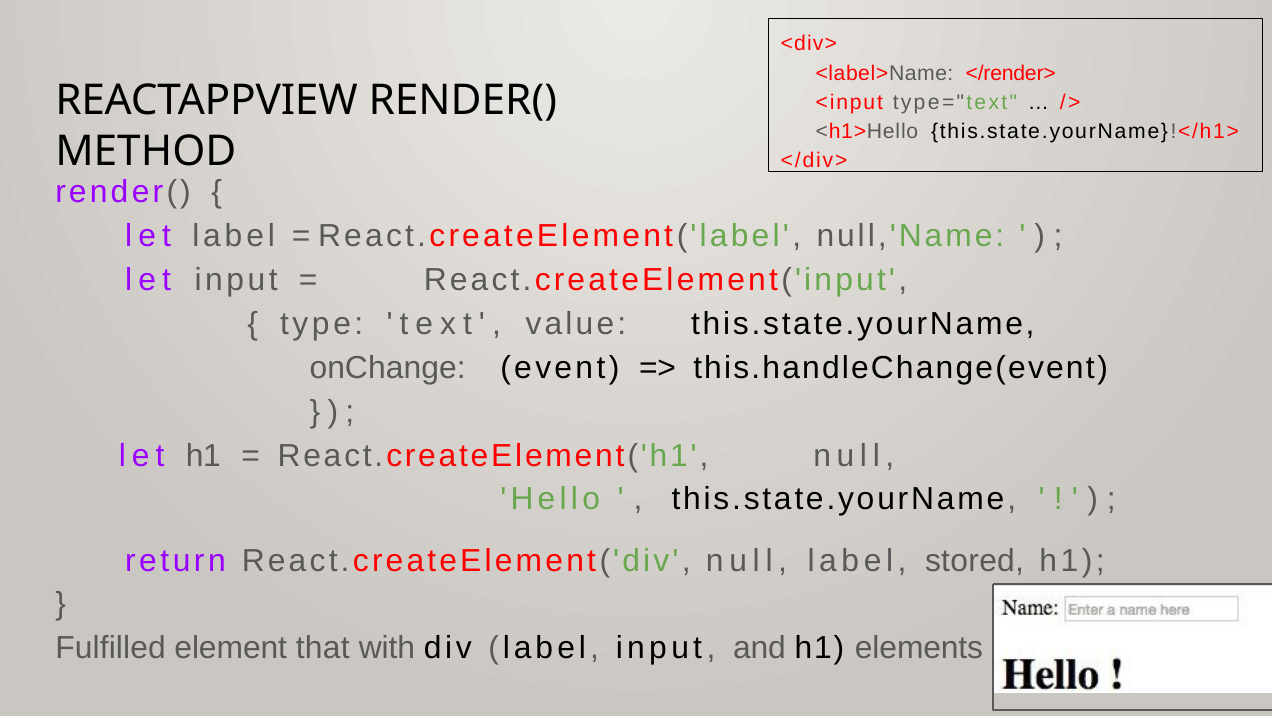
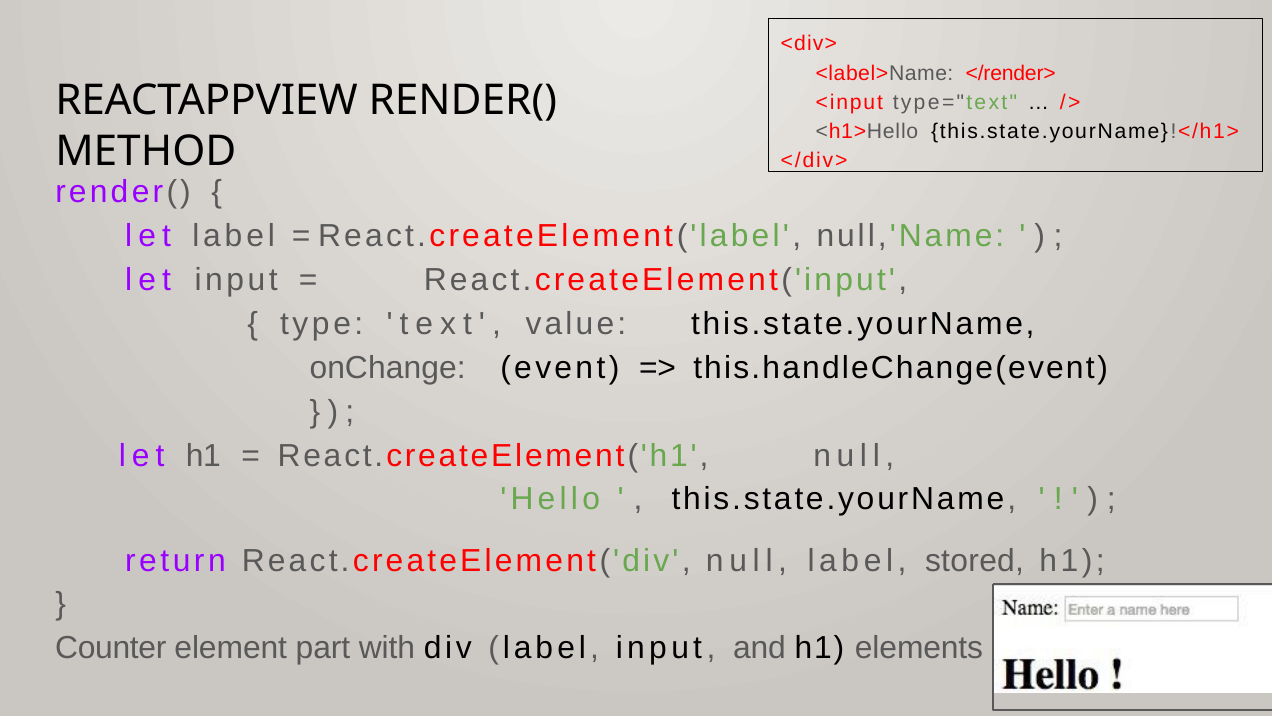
Fulfilled: Fulfilled -> Counter
that: that -> part
